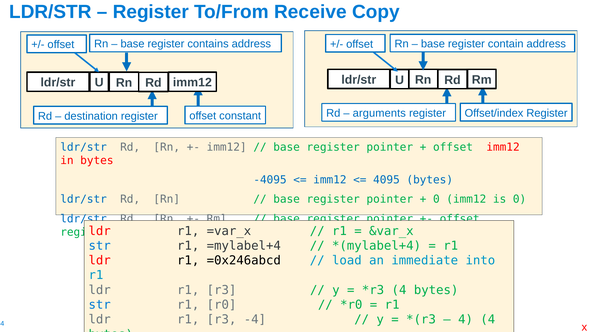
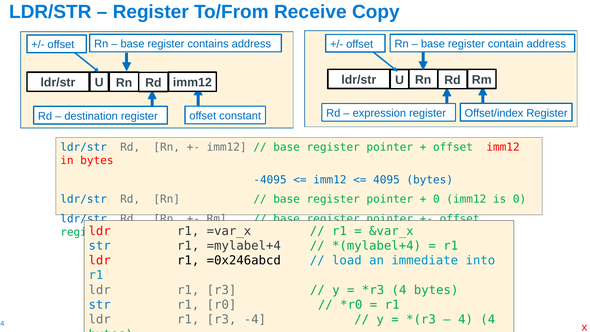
arguments: arguments -> expression
